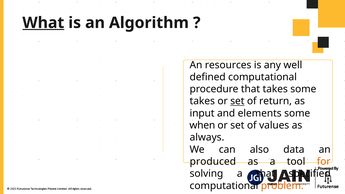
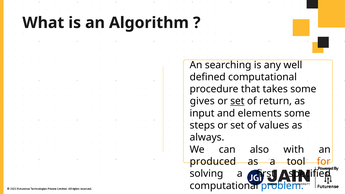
What underline: present -> none
resources: resources -> searching
takes at (202, 101): takes -> gives
when: when -> steps
data: data -> with
a that: that -> first
problem colour: orange -> blue
